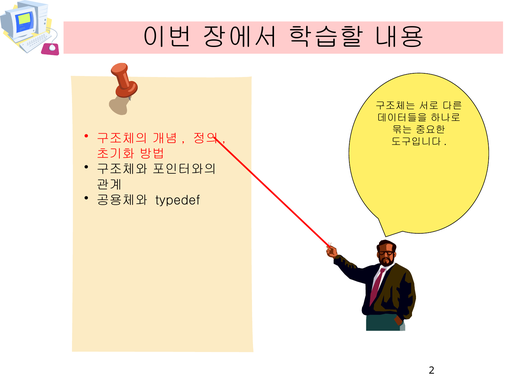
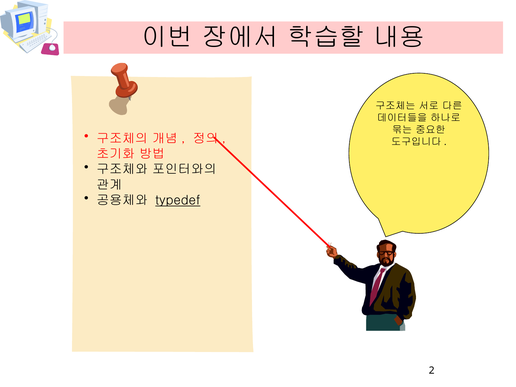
typedef underline: none -> present
